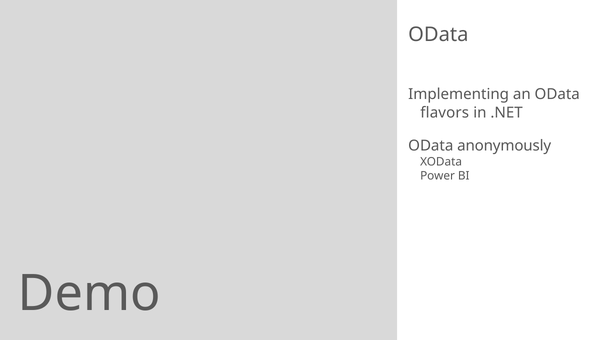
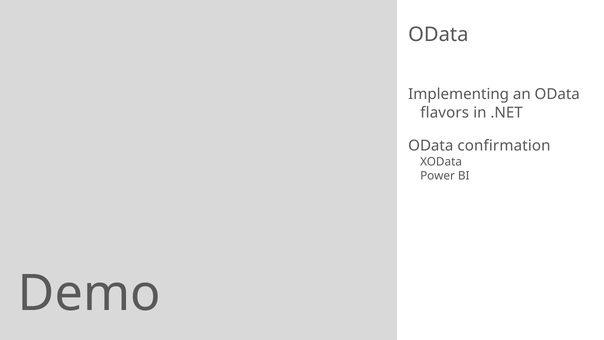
anonymously: anonymously -> confirmation
